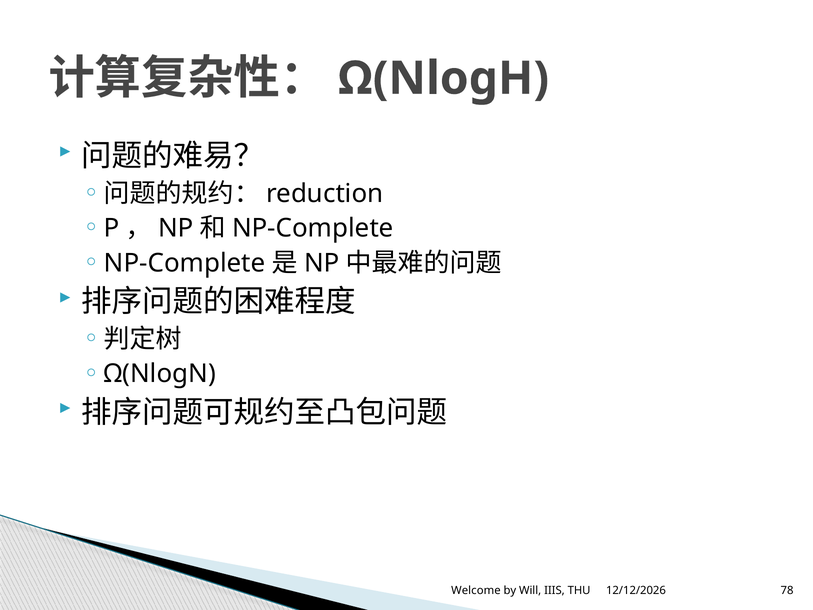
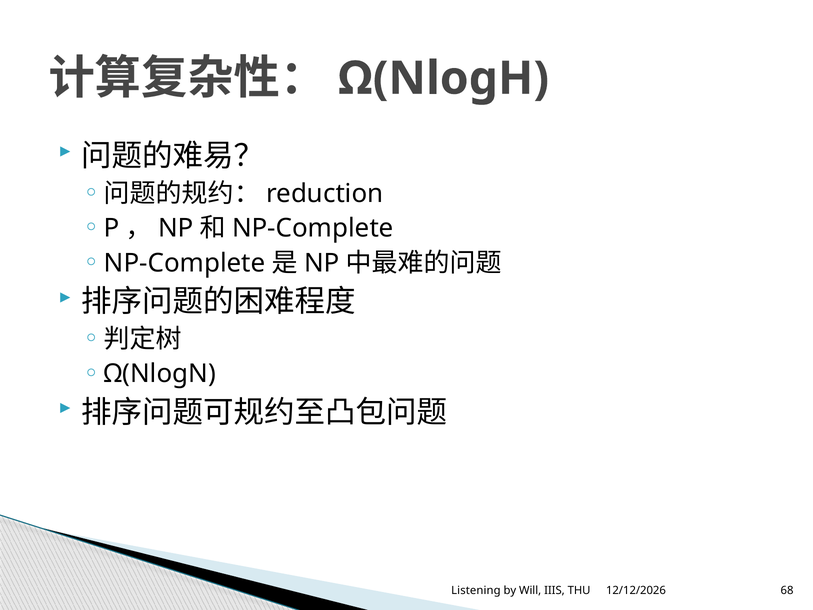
Welcome: Welcome -> Listening
78: 78 -> 68
